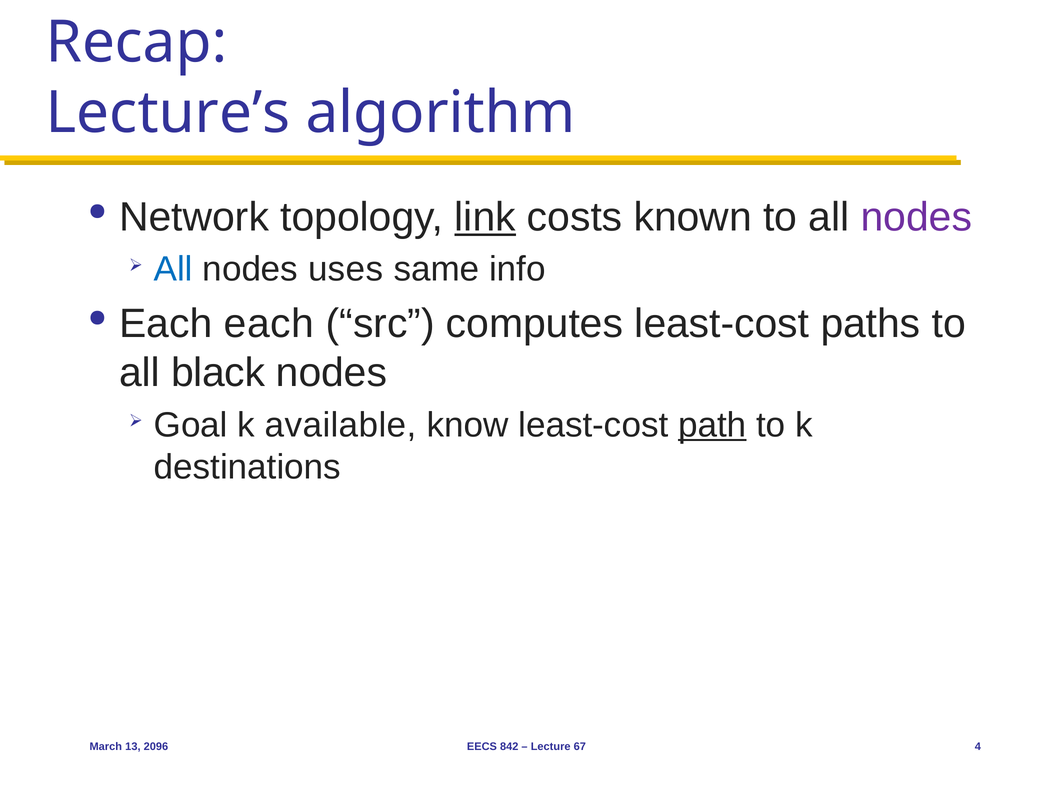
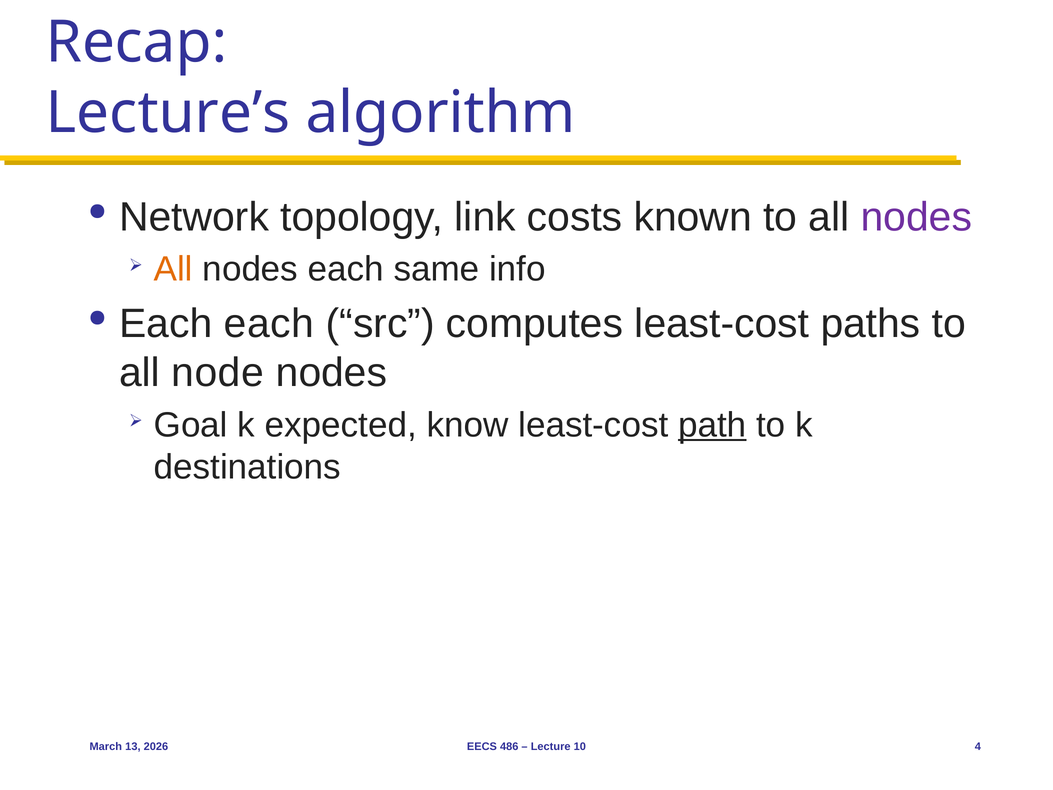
link underline: present -> none
All at (173, 269) colour: blue -> orange
nodes uses: uses -> each
black: black -> node
available: available -> expected
2096: 2096 -> 2026
842: 842 -> 486
67: 67 -> 10
